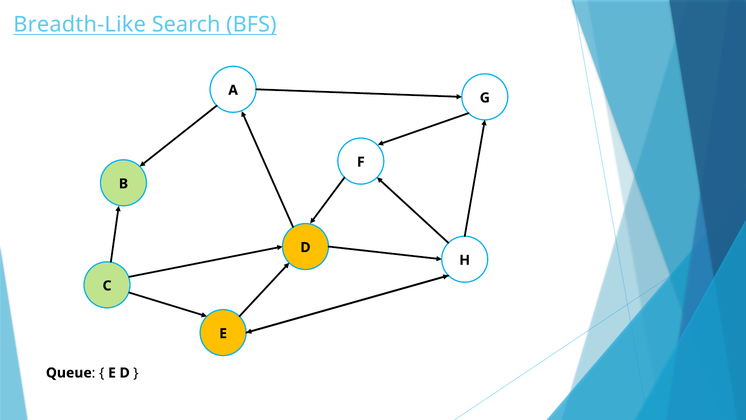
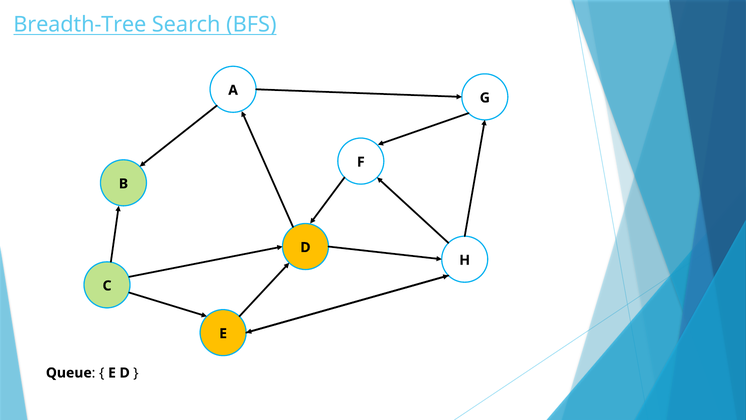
Breadth-Like: Breadth-Like -> Breadth-Tree
